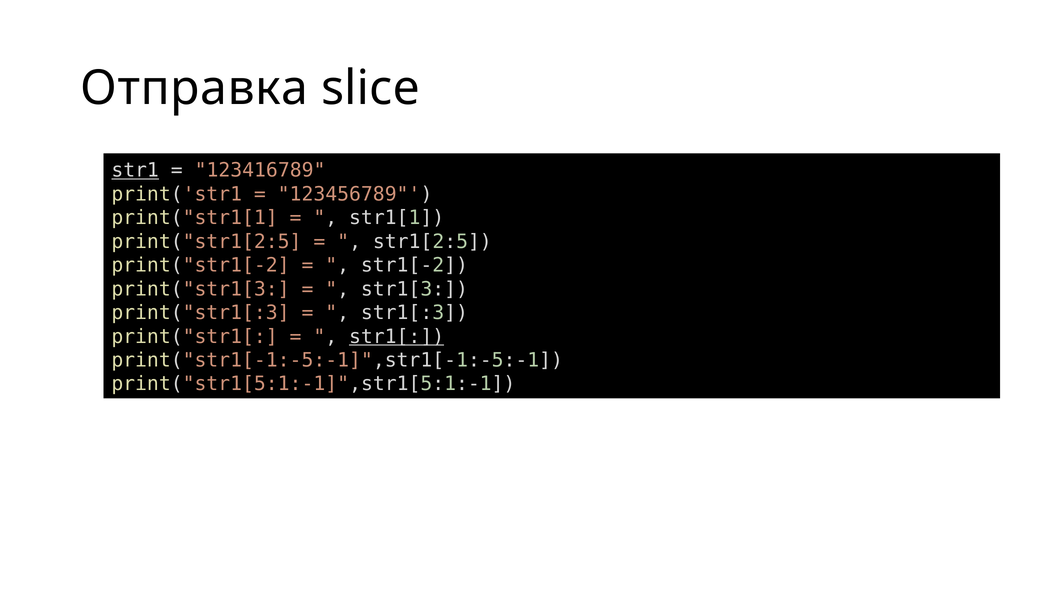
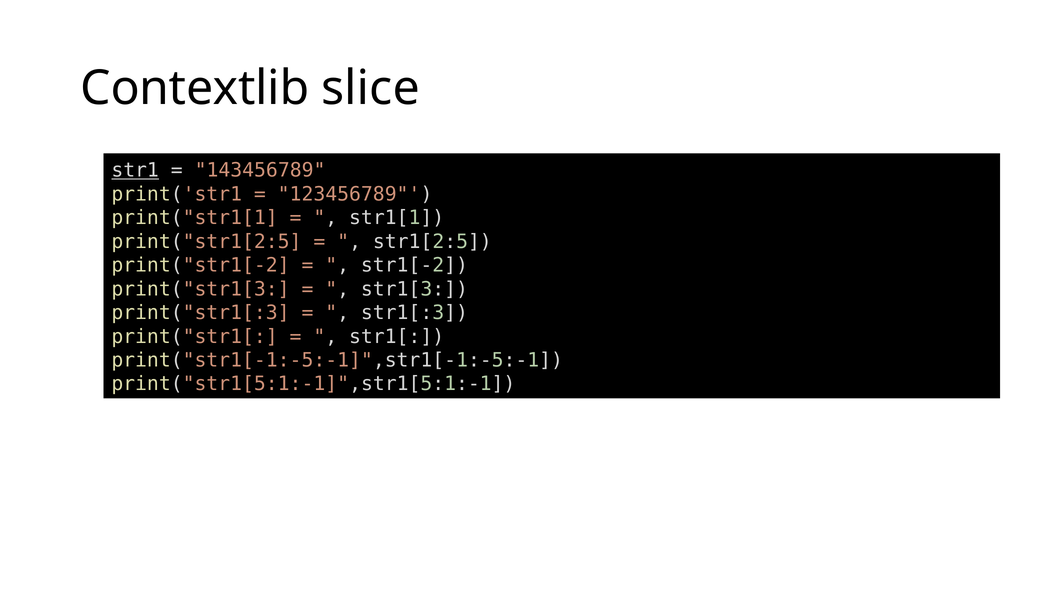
Отправка: Отправка -> Contextlib
123416789: 123416789 -> 143456789
str1[ underline: present -> none
